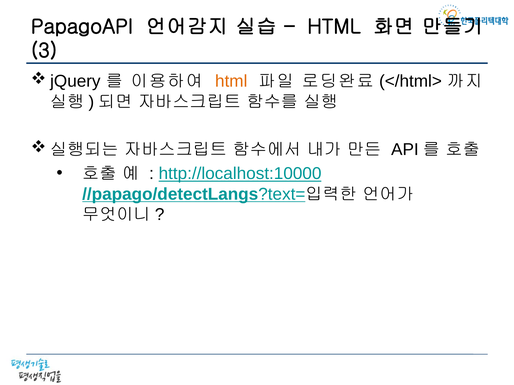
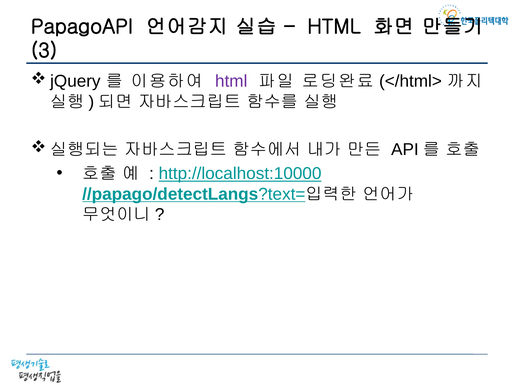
html at (231, 81) colour: orange -> purple
